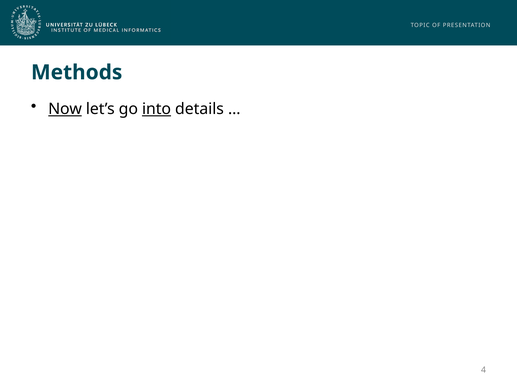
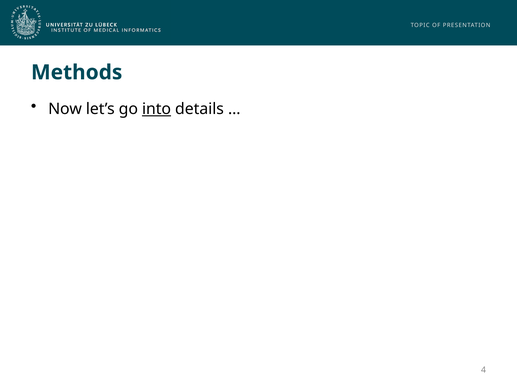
Now underline: present -> none
